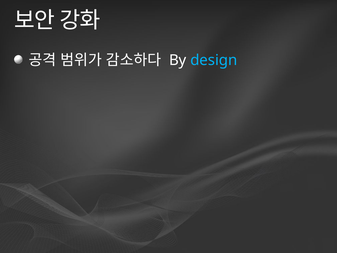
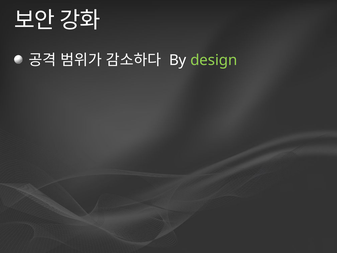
design colour: light blue -> light green
